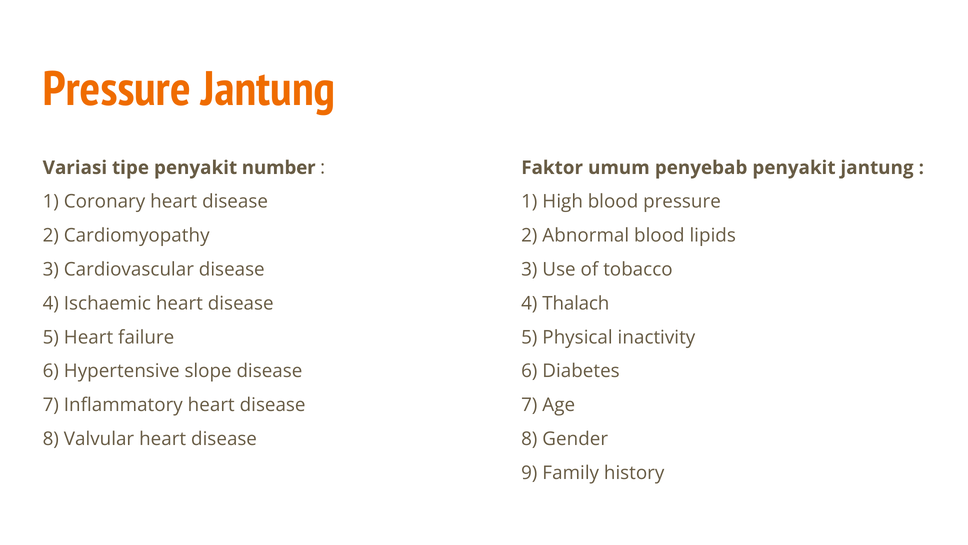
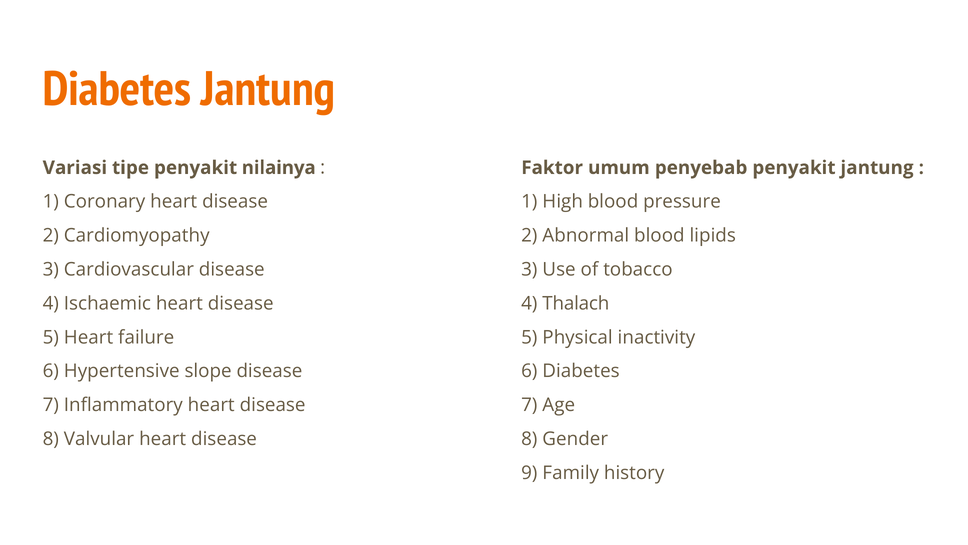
Pressure at (117, 89): Pressure -> Diabetes
number: number -> nilainya
